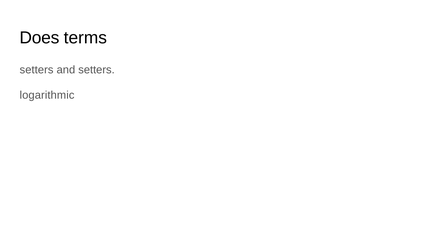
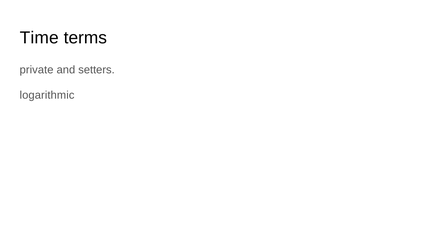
Does: Does -> Time
setters at (37, 70): setters -> private
